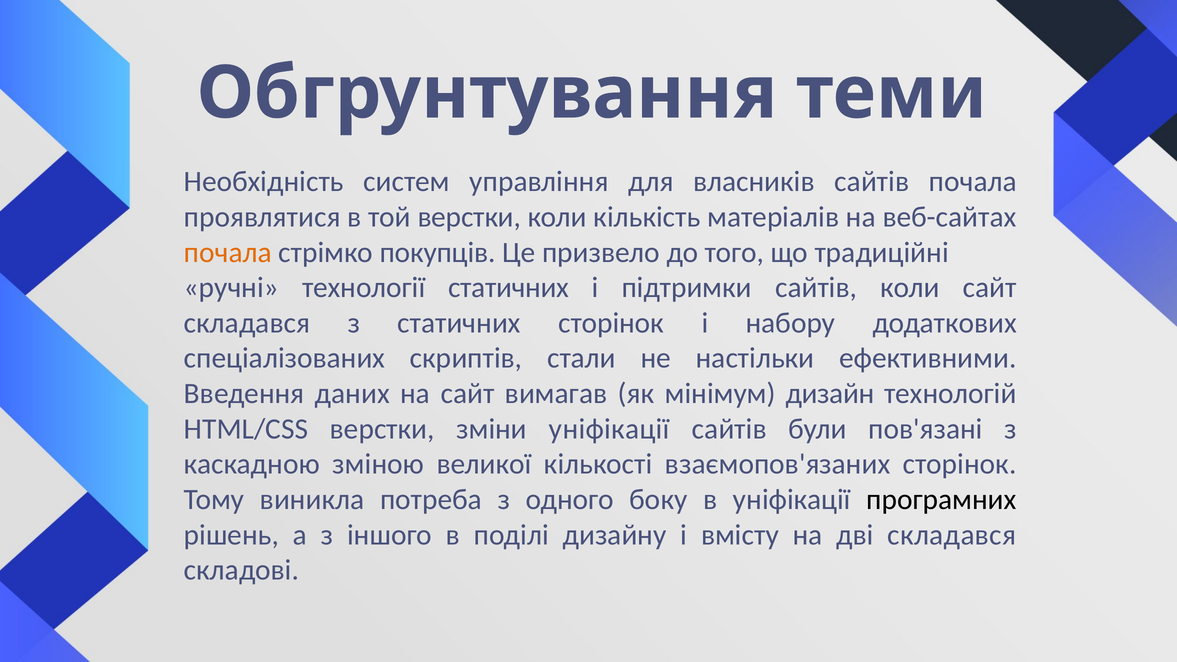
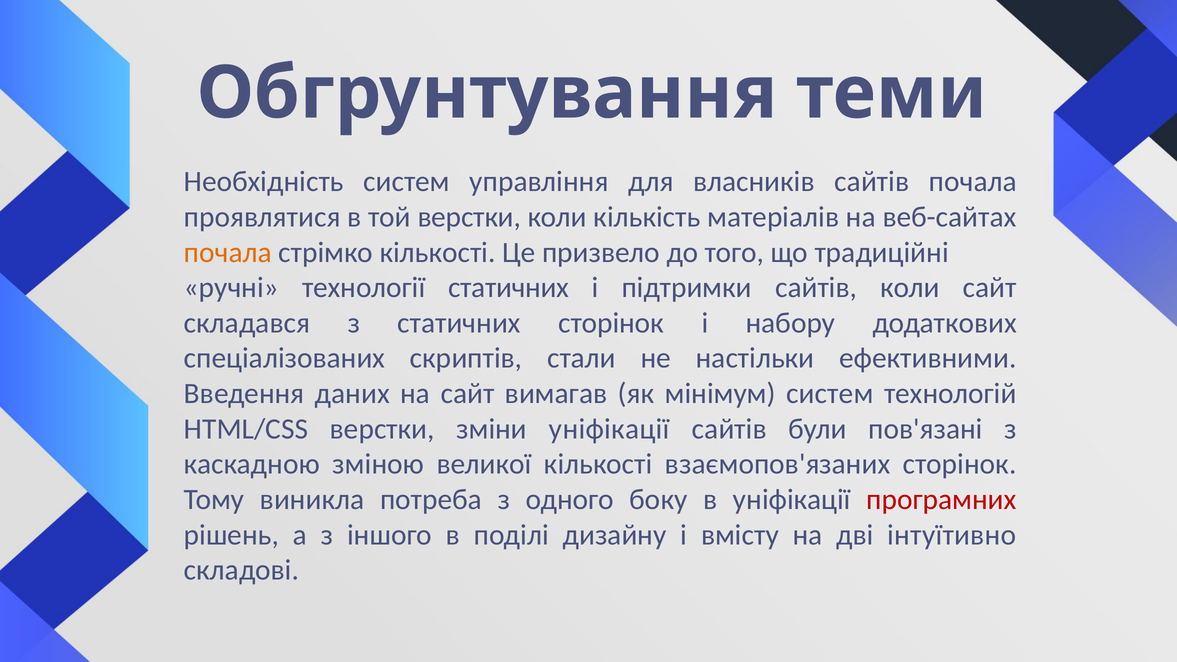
стрімко покупців: покупців -> кількості
мінімум дизайн: дизайн -> систем
програмних colour: black -> red
дві складався: складався -> інтуїтивно
